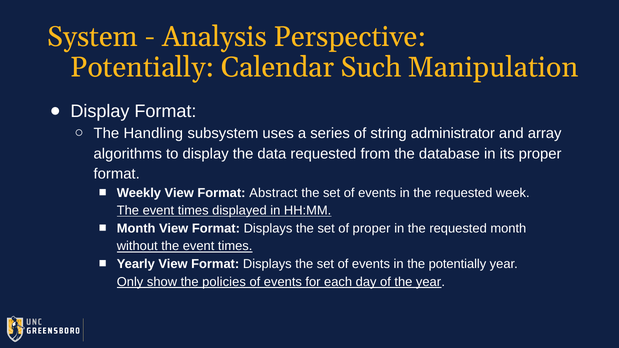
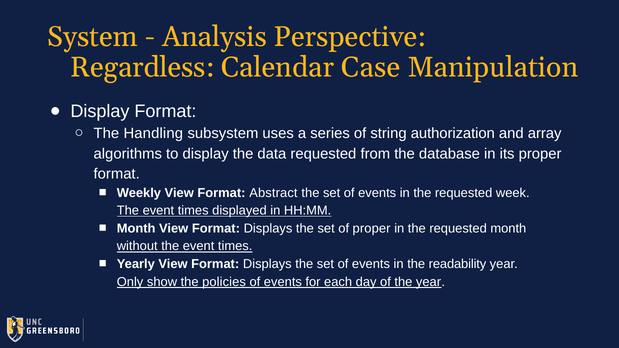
Potentially at (142, 67): Potentially -> Regardless
Such: Such -> Case
administrator: administrator -> authorization
the potentially: potentially -> readability
